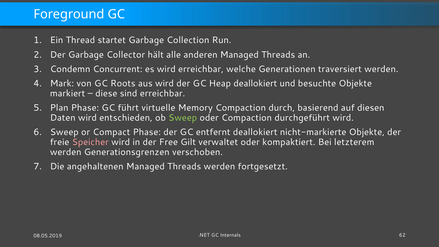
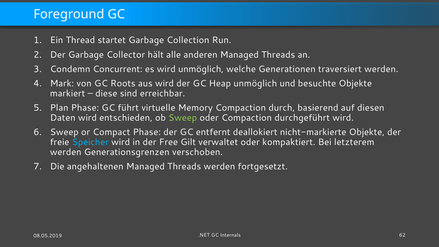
wird erreichbar: erreichbar -> unmöglich
Heap deallokiert: deallokiert -> unmöglich
Speicher colour: pink -> light blue
